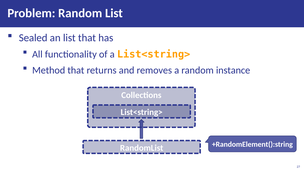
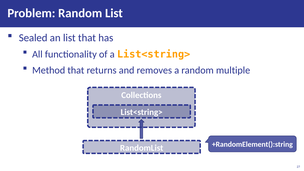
instance: instance -> multiple
